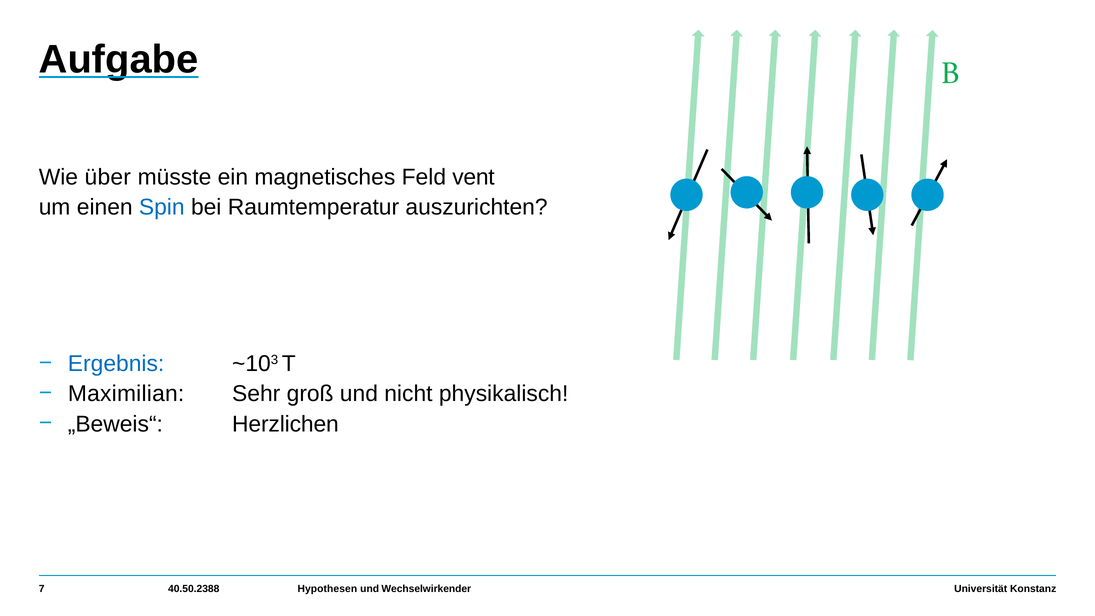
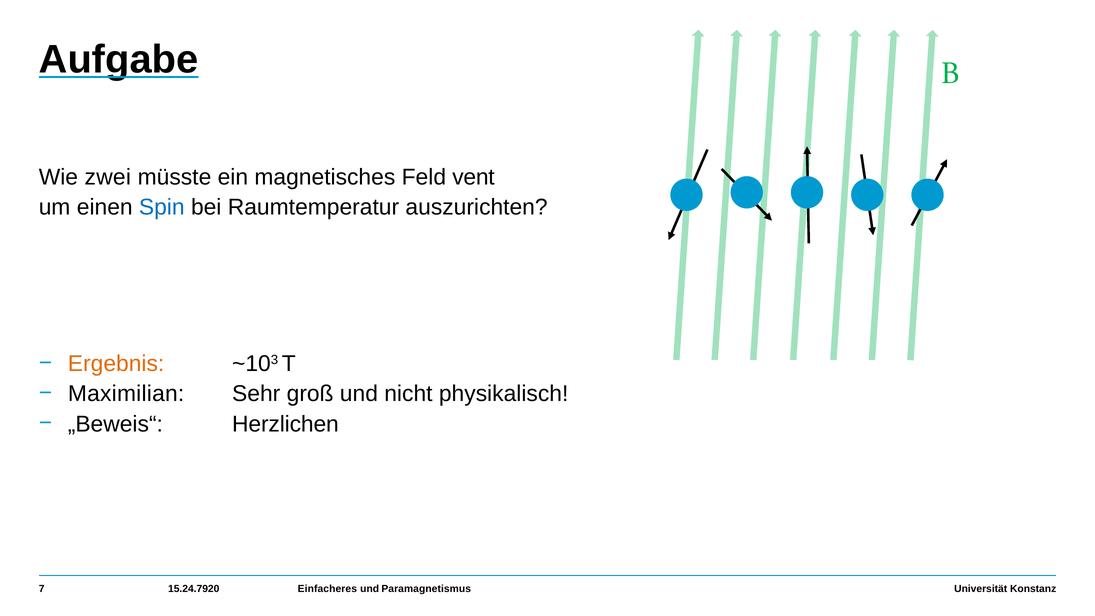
über: über -> zwei
Ergebnis colour: blue -> orange
40.50.2388: 40.50.2388 -> 15.24.7920
Hypothesen: Hypothesen -> Einfacheres
Wechselwirkender: Wechselwirkender -> Paramagnetismus
